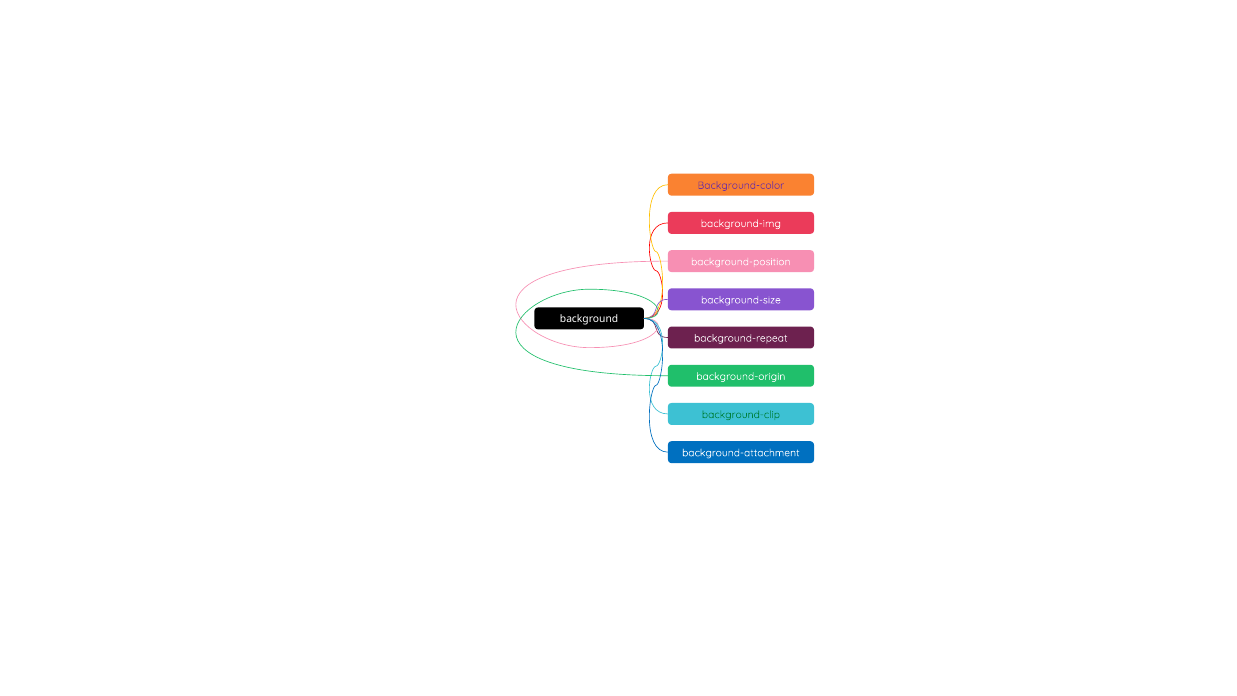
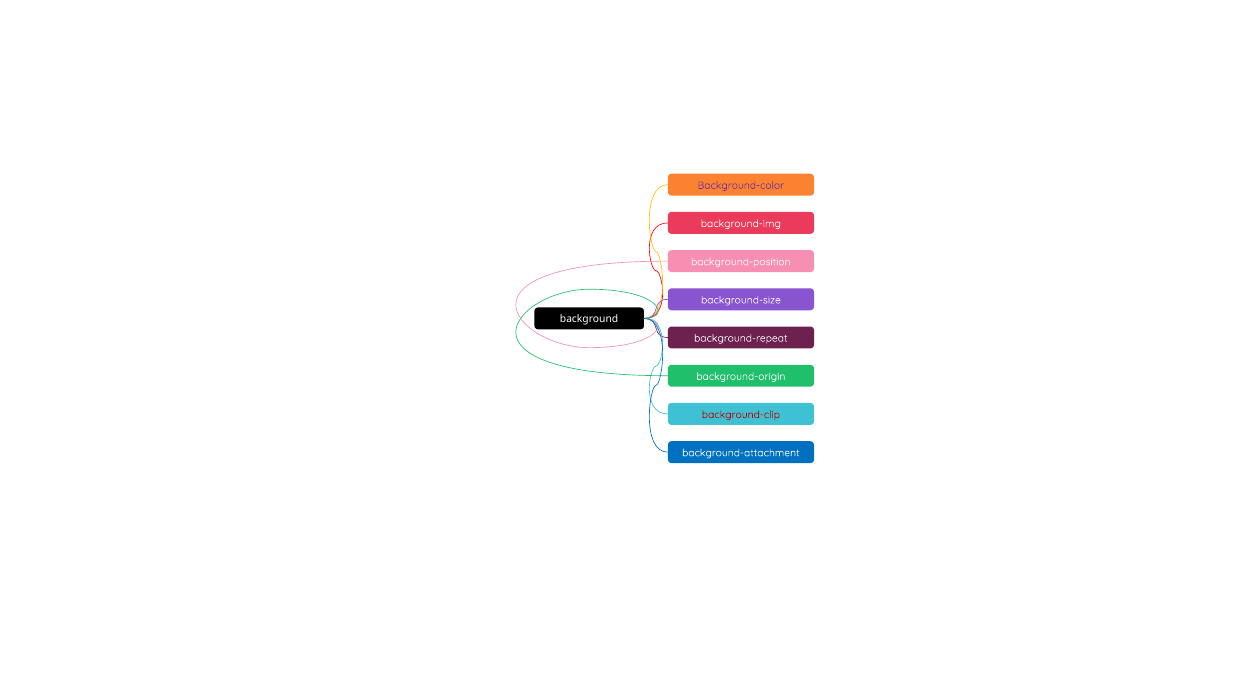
background-clip colour: green -> red
